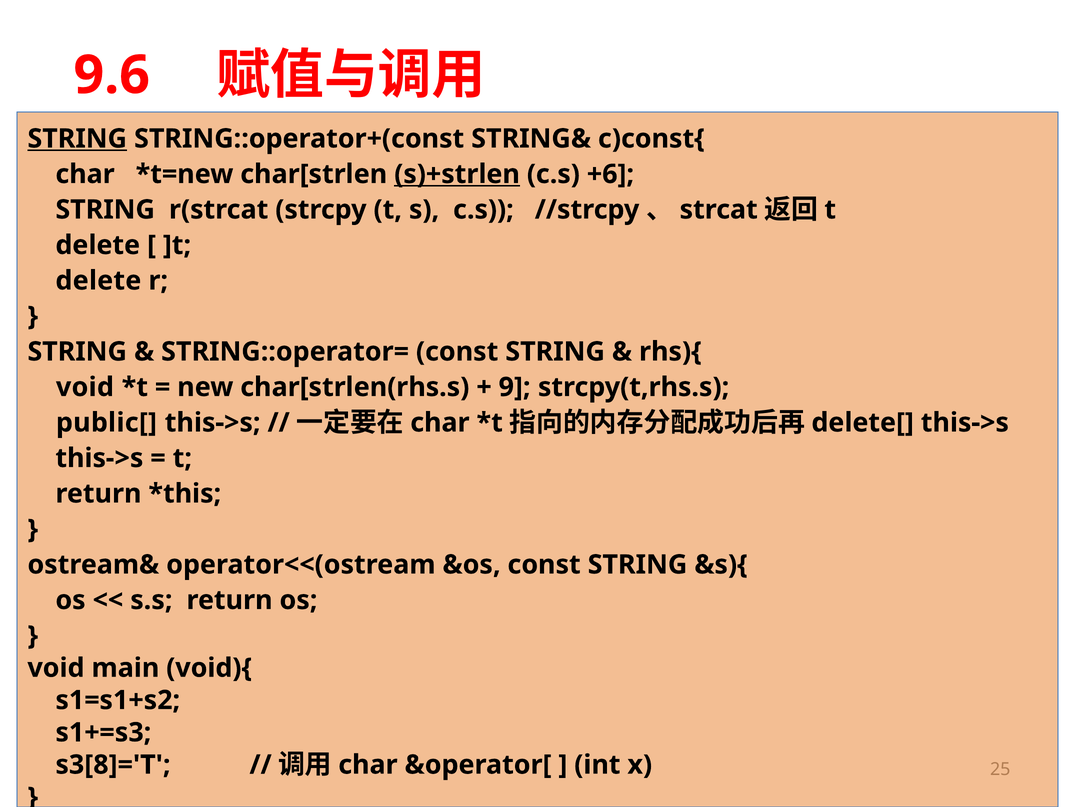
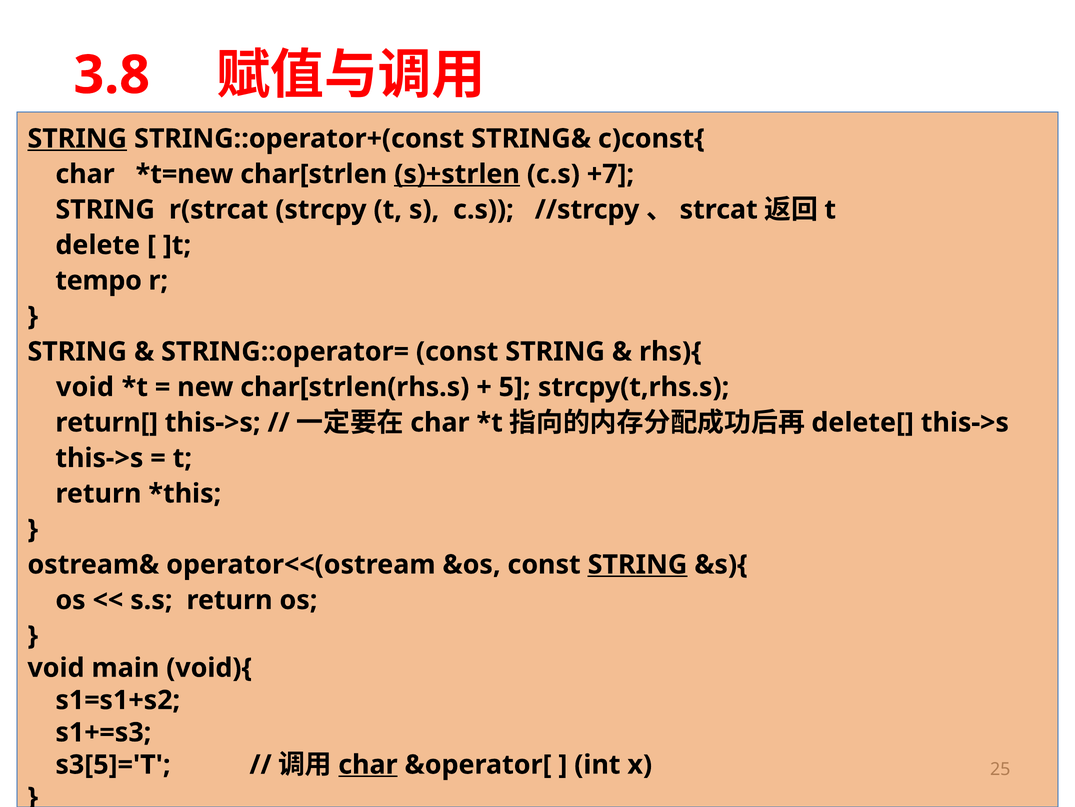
9.6: 9.6 -> 3.8
+6: +6 -> +7
delete at (98, 280): delete -> tempo
9: 9 -> 5
public[: public[ -> return[
STRING at (637, 564) underline: none -> present
s3[8]='T: s3[8]='T -> s3[5]='T
char at (368, 764) underline: none -> present
